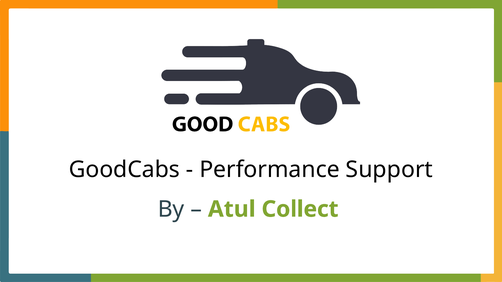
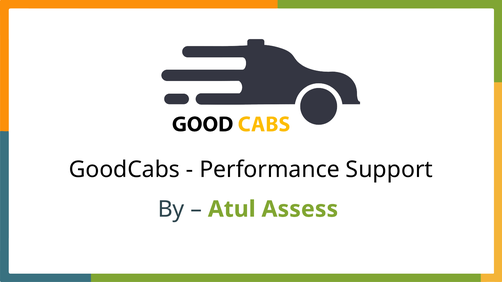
Collect: Collect -> Assess
